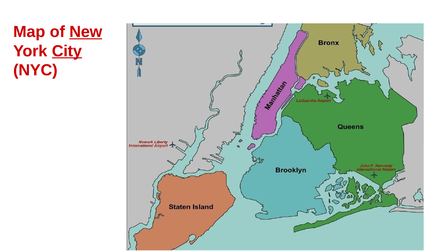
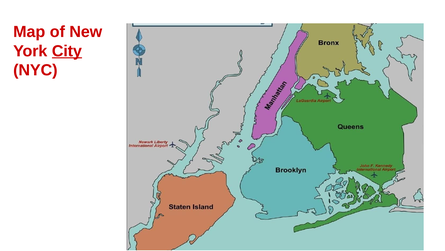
New underline: present -> none
